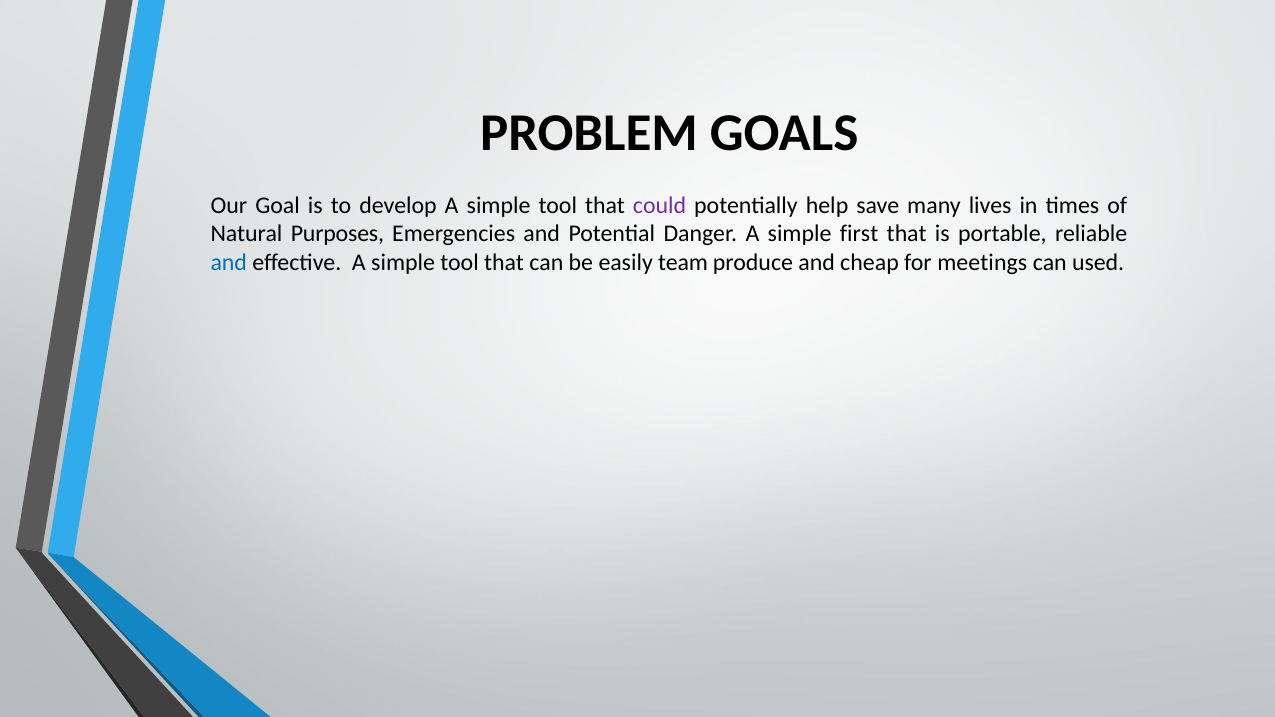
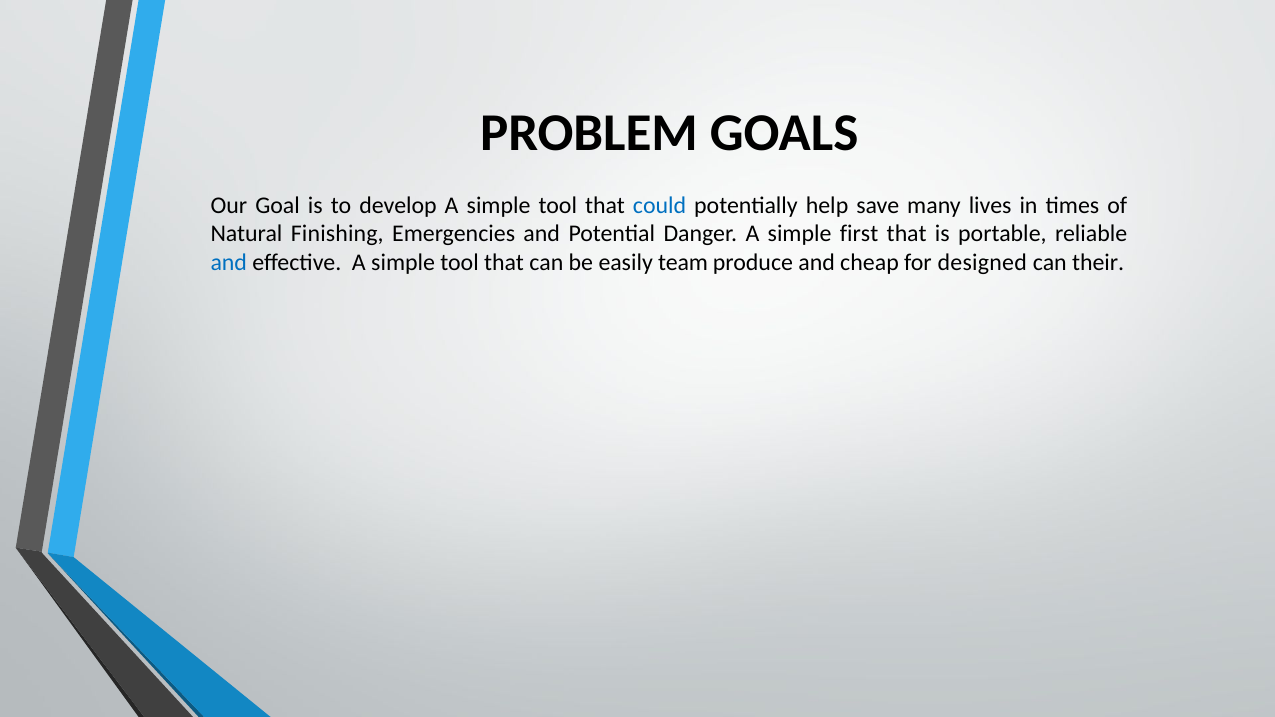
could colour: purple -> blue
Purposes: Purposes -> Finishing
meetings: meetings -> designed
used: used -> their
